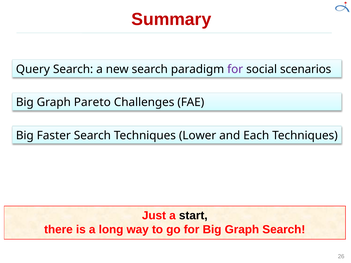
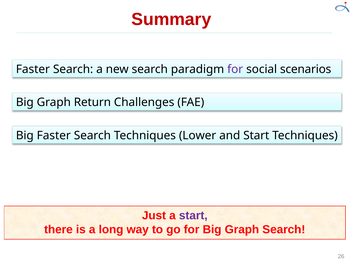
Query at (33, 69): Query -> Faster
Pareto: Pareto -> Return
and Each: Each -> Start
start at (193, 216) colour: black -> purple
